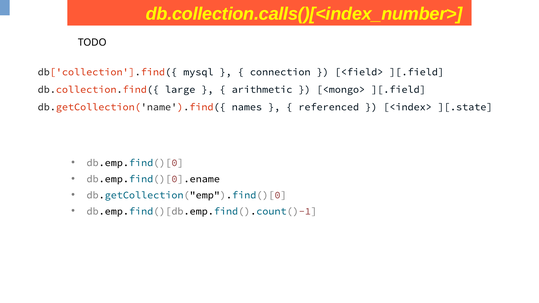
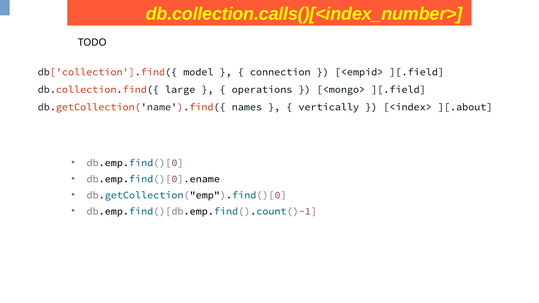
mysql: mysql -> model
<field>: <field> -> <empid>
arithmetic: arithmetic -> operations
referenced: referenced -> vertically
][.state: ][.state -> ][.about
